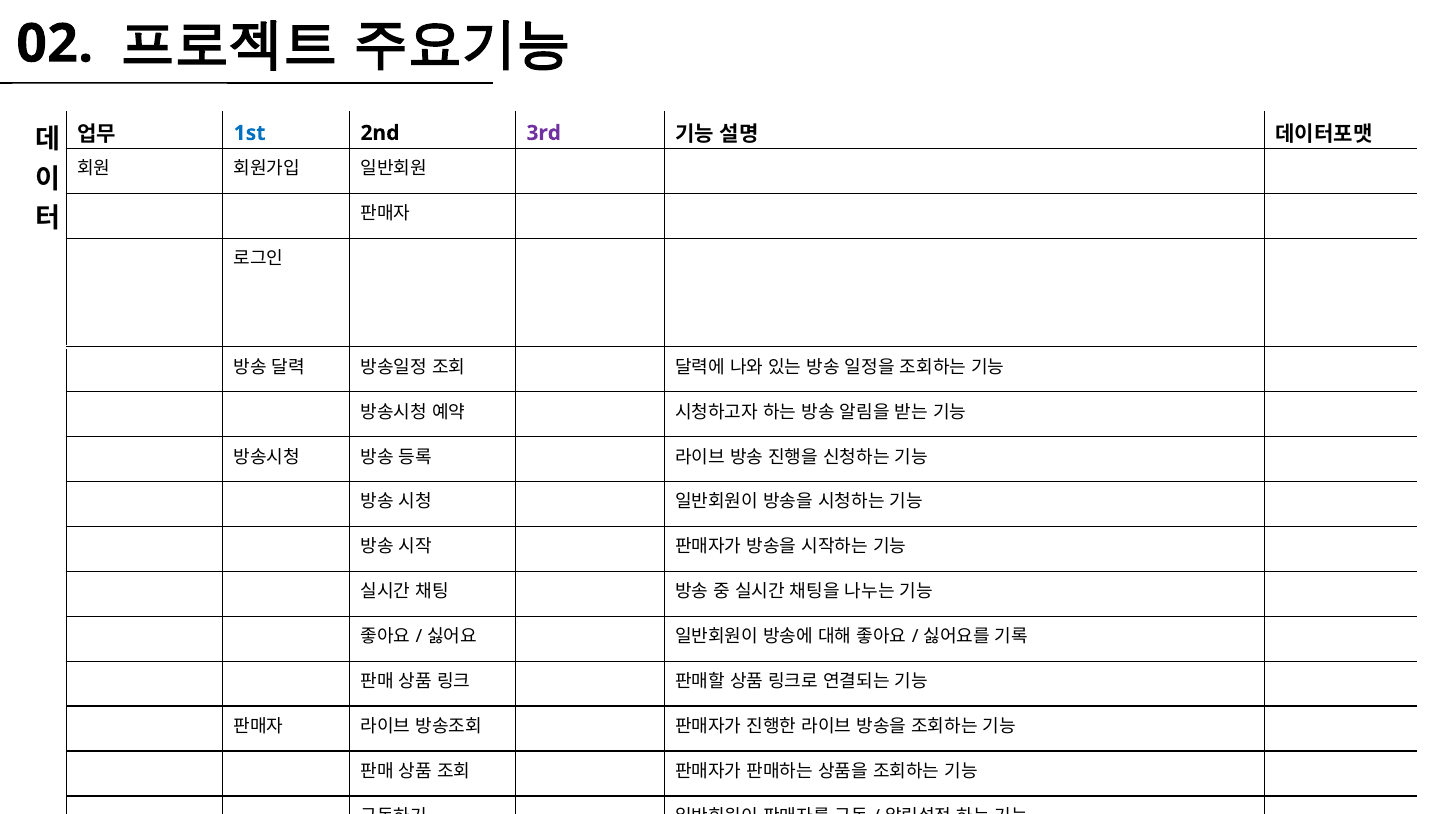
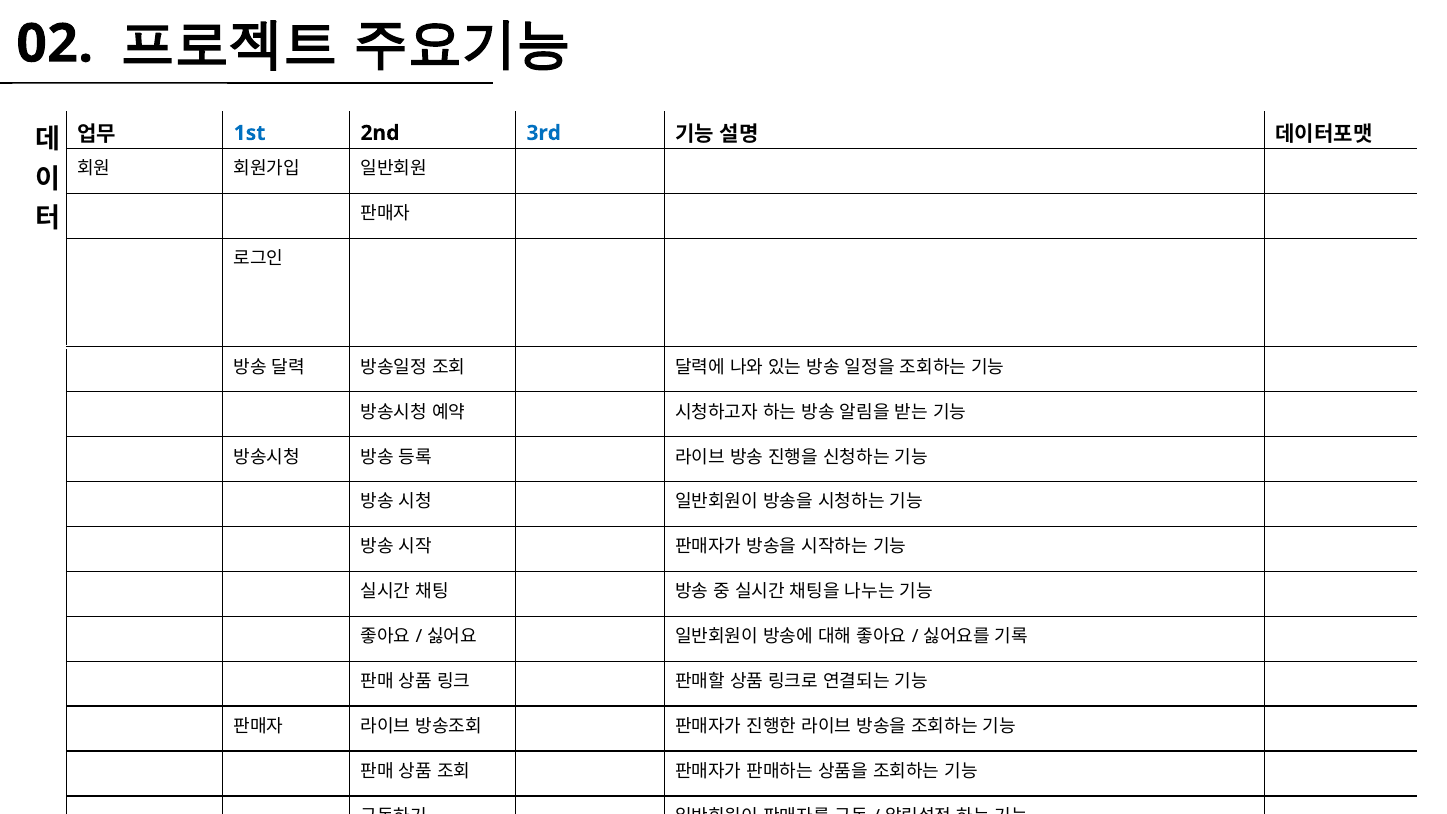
3rd colour: purple -> blue
